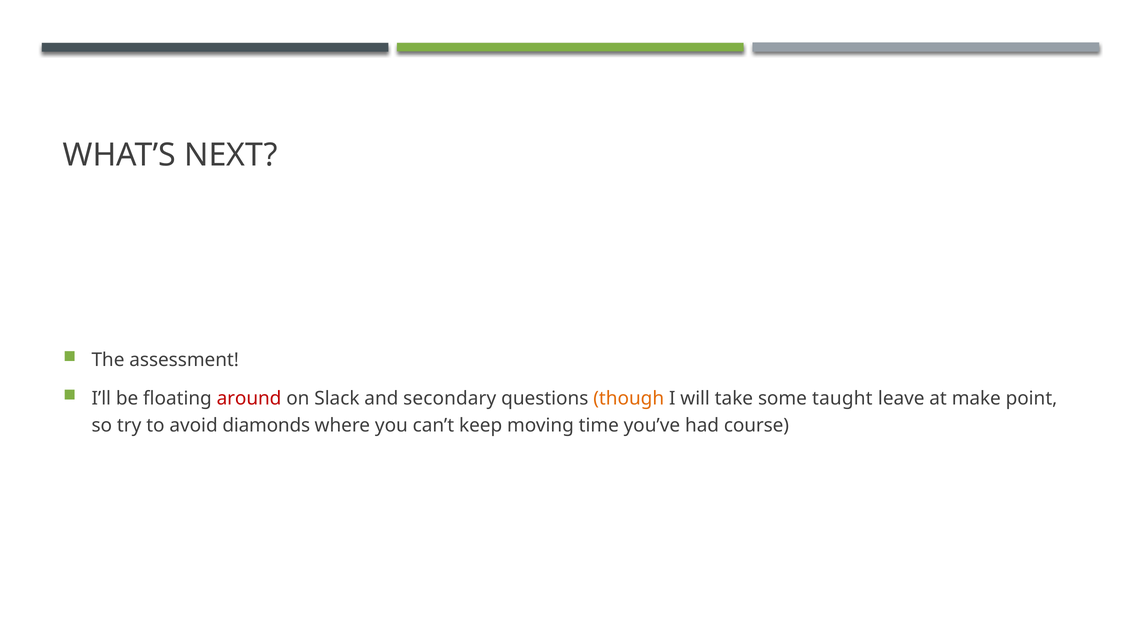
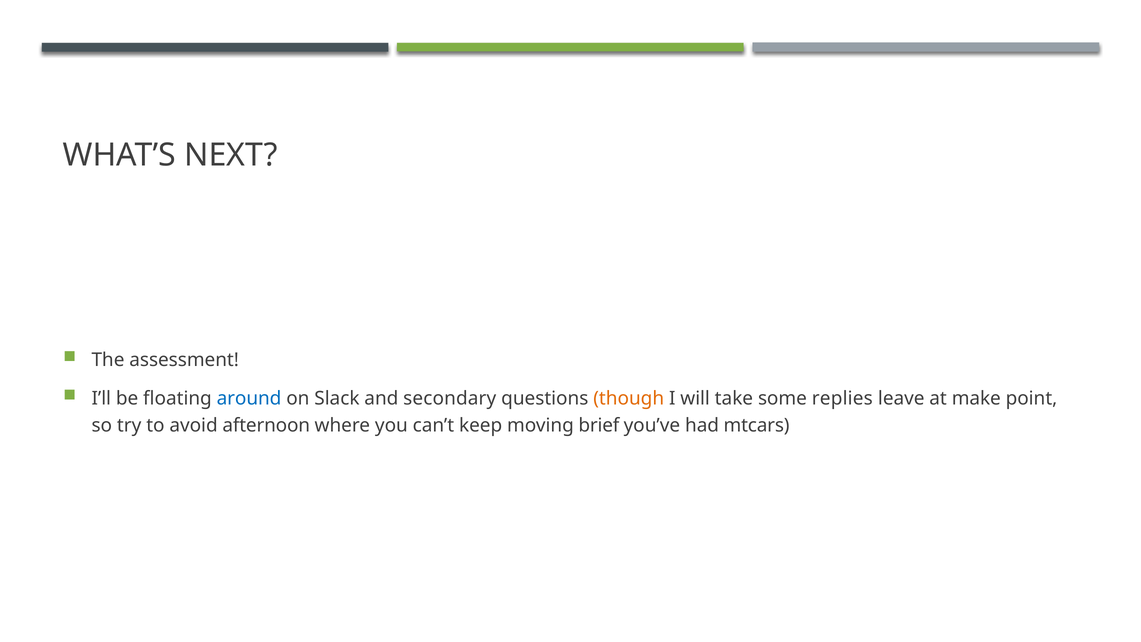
around colour: red -> blue
taught: taught -> replies
diamonds: diamonds -> afternoon
time: time -> brief
course: course -> mtcars
